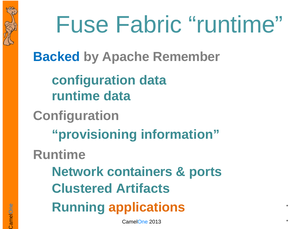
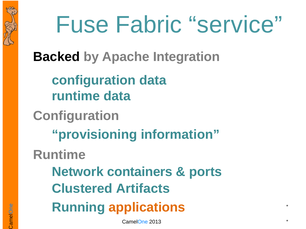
Fabric runtime: runtime -> service
Backed colour: blue -> black
Remember: Remember -> Integration
